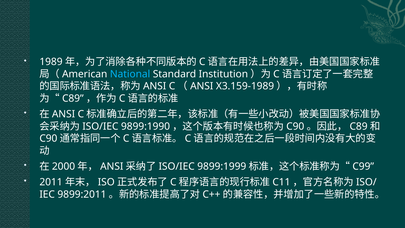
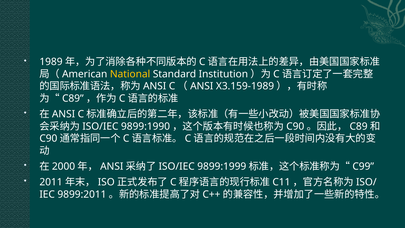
National colour: light blue -> yellow
